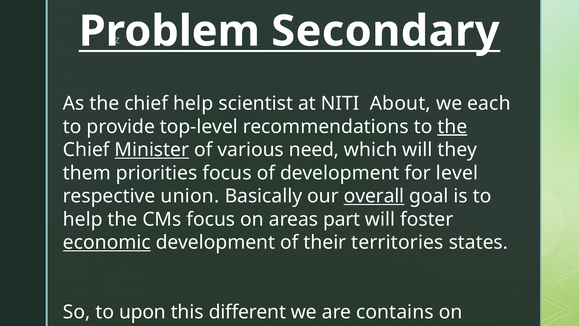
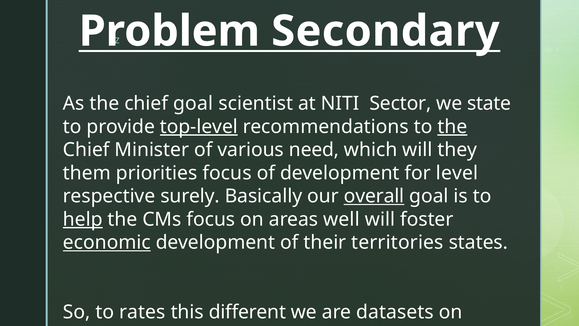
chief help: help -> goal
About: About -> Sector
we each: each -> state
top-level underline: none -> present
Minister underline: present -> none
union: union -> surely
help at (83, 219) underline: none -> present
part: part -> well
to upon: upon -> rates
contains: contains -> datasets
